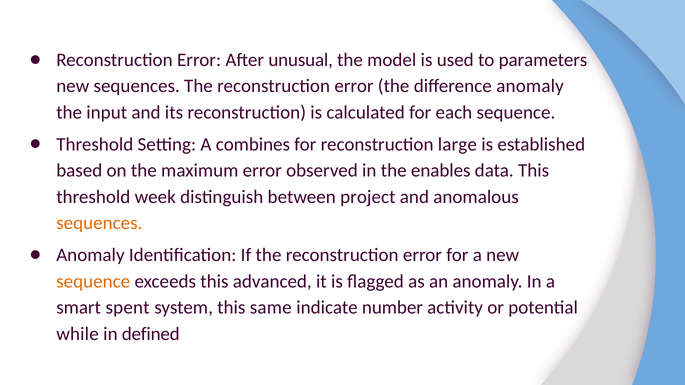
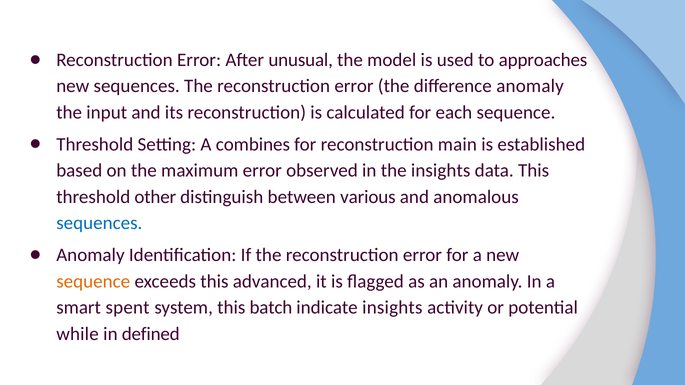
parameters: parameters -> approaches
large: large -> main
the enables: enables -> insights
week: week -> other
project: project -> various
sequences at (99, 223) colour: orange -> blue
same: same -> batch
indicate number: number -> insights
